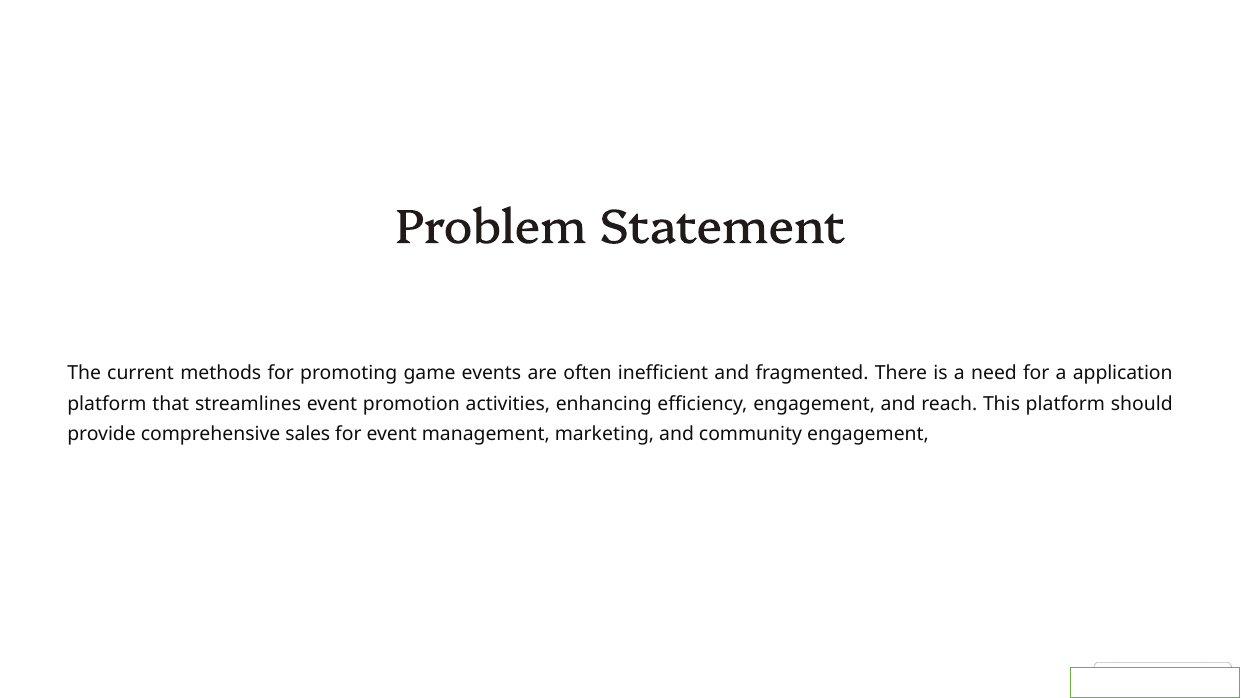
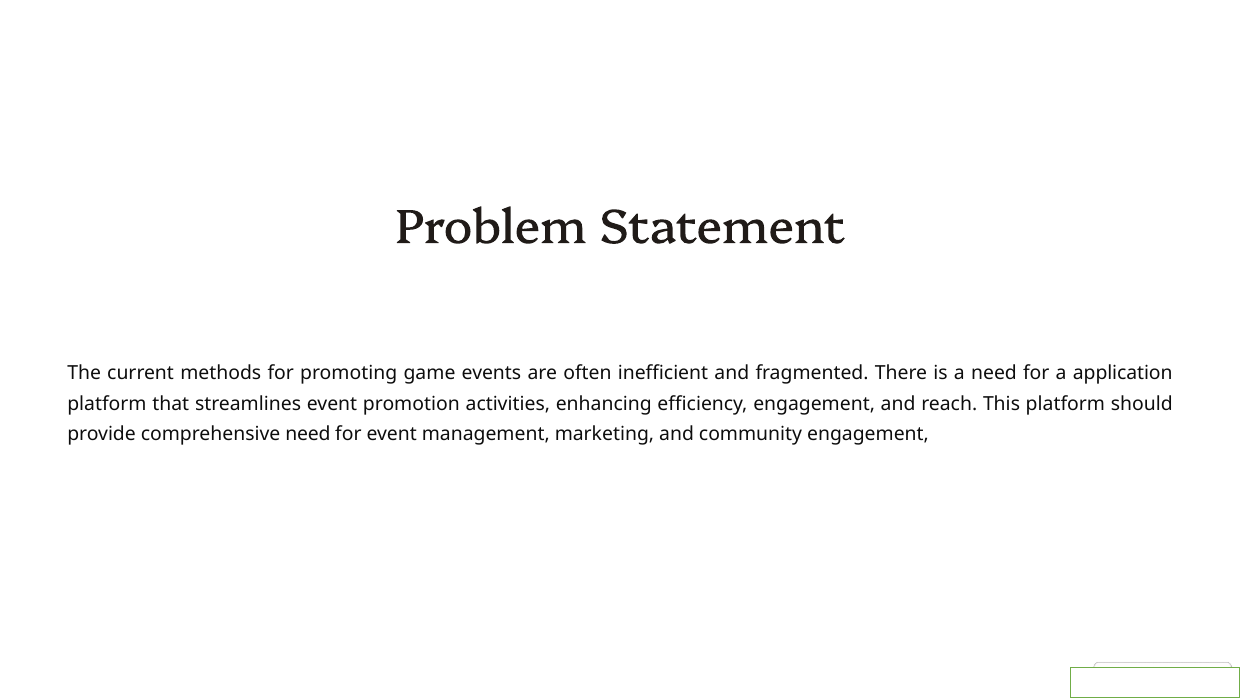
comprehensive sales: sales -> need
